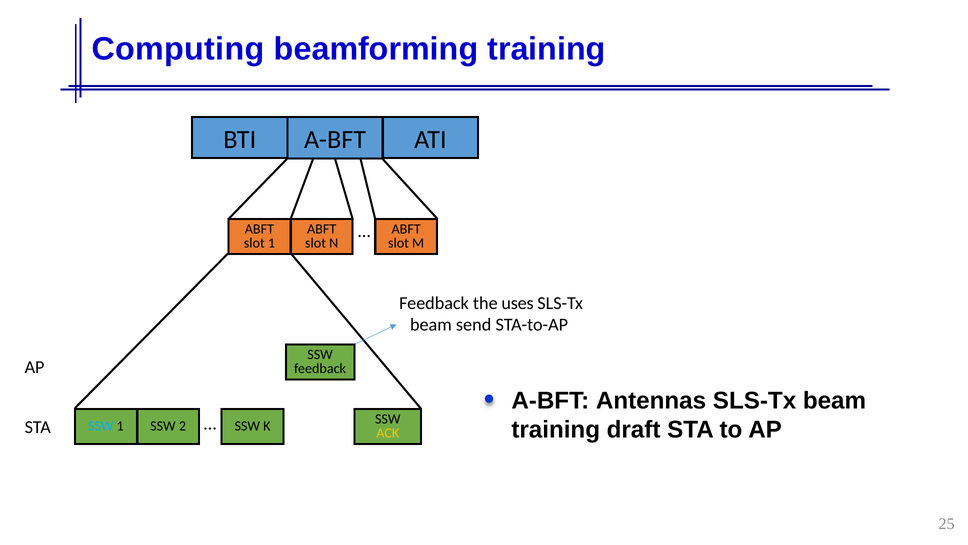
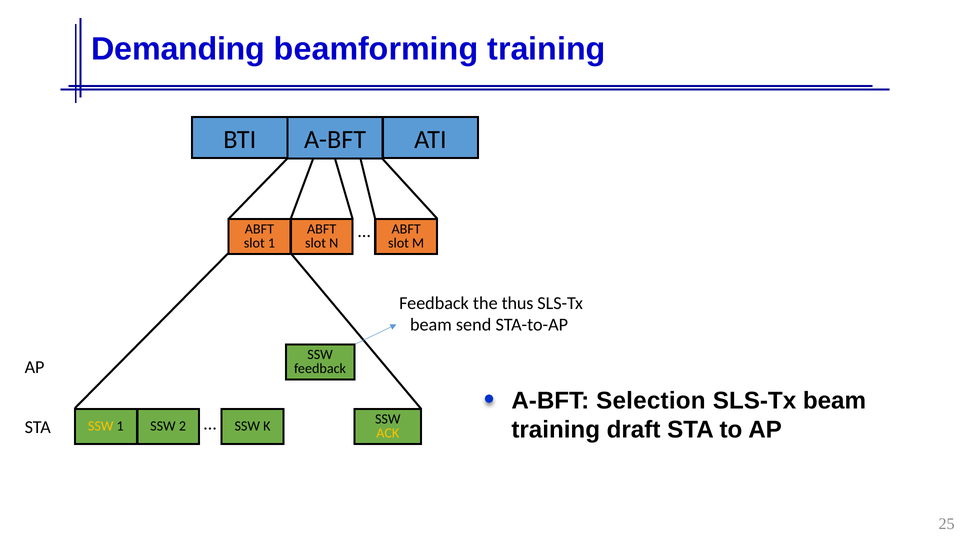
Computing: Computing -> Demanding
uses: uses -> thus
Antennas: Antennas -> Selection
SSW at (101, 426) colour: light blue -> yellow
